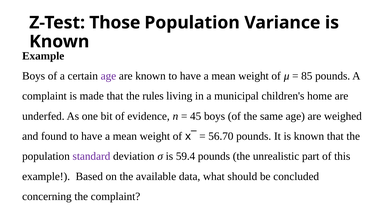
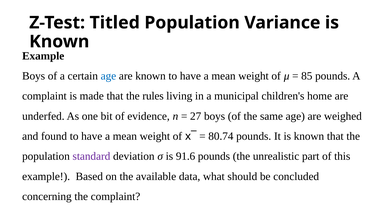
Those: Those -> Titled
age at (108, 76) colour: purple -> blue
45: 45 -> 27
56.70: 56.70 -> 80.74
59.4: 59.4 -> 91.6
